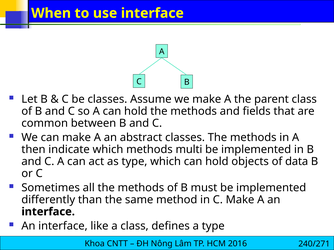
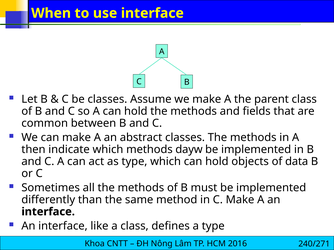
multi: multi -> dayw
